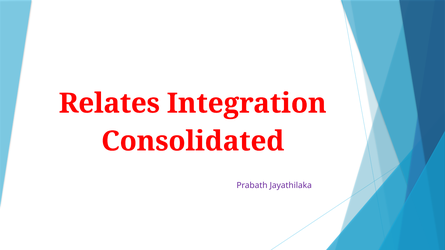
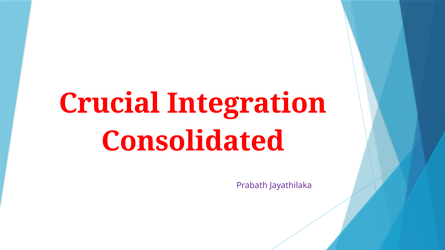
Relates: Relates -> Crucial
